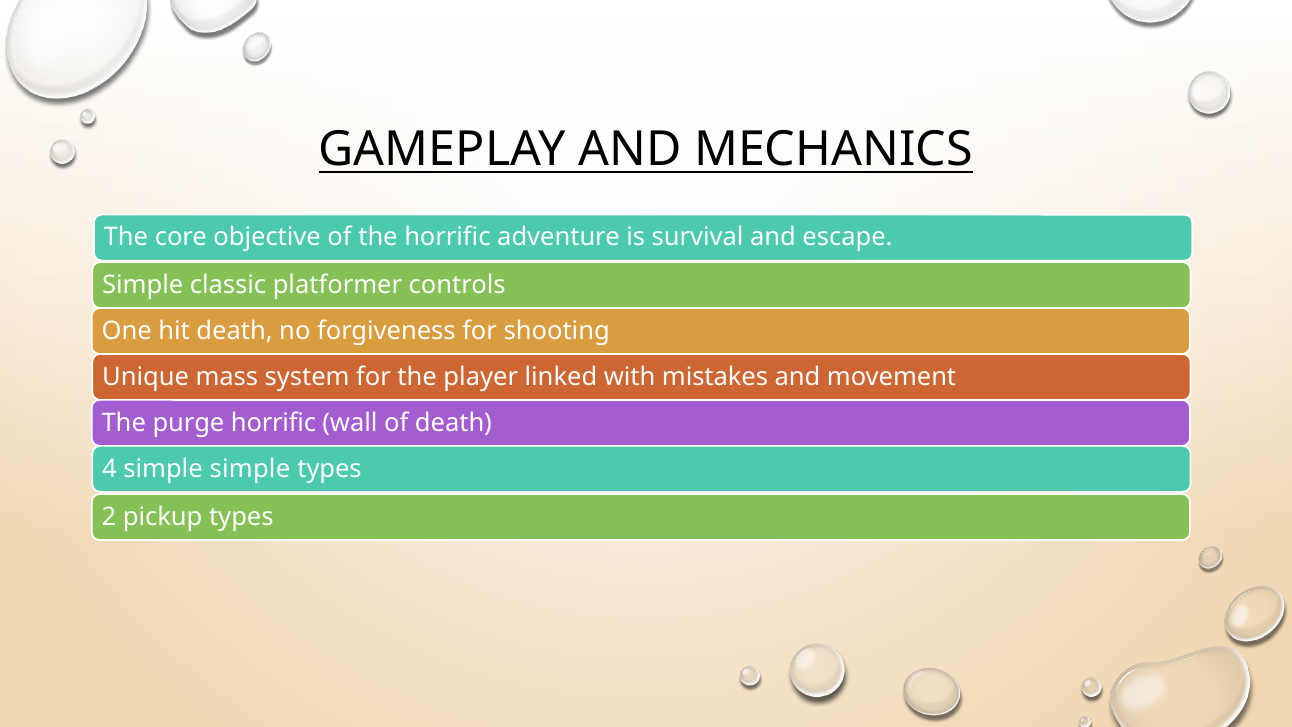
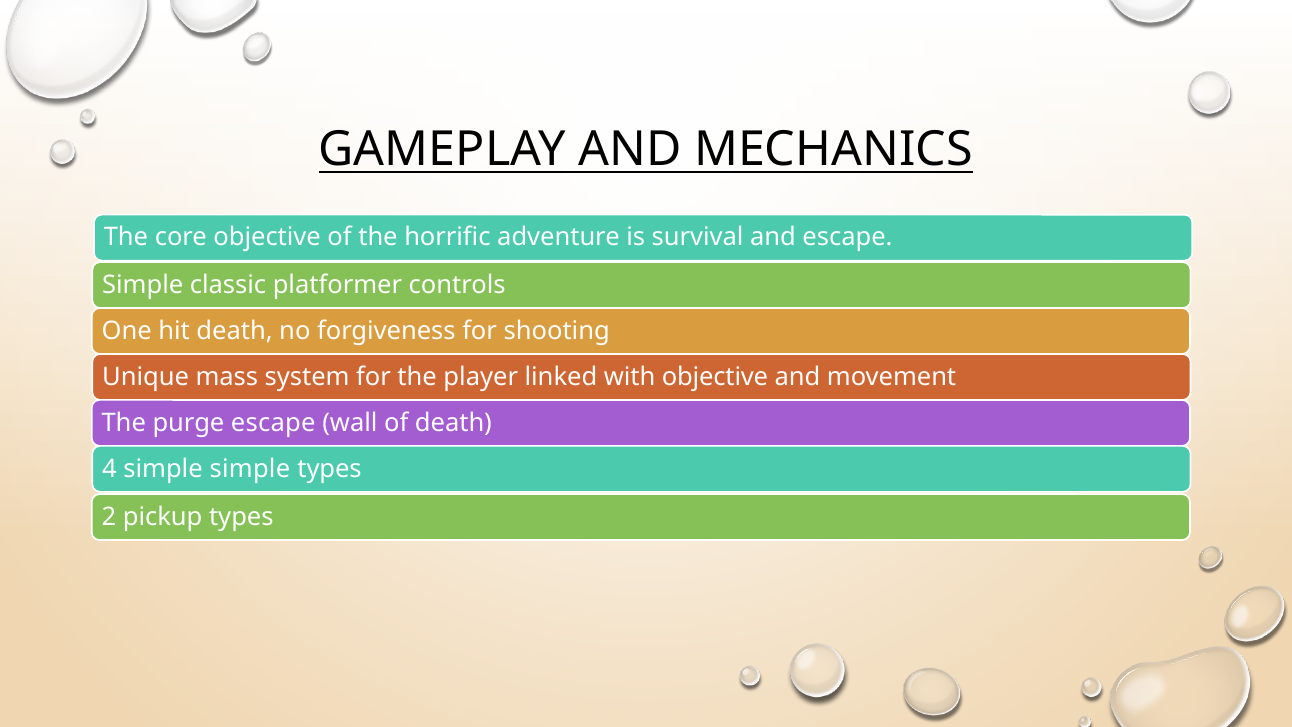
with mistakes: mistakes -> objective
purge horrific: horrific -> escape
